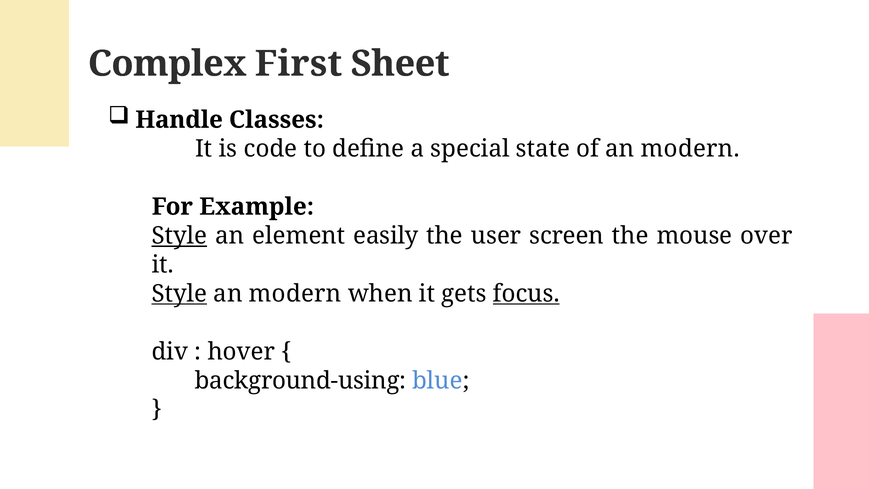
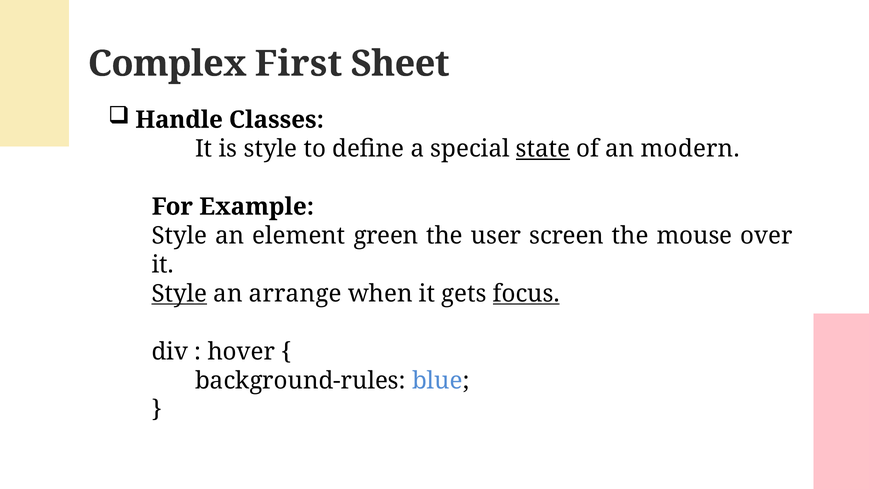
is code: code -> style
state underline: none -> present
Style at (179, 236) underline: present -> none
easily: easily -> green
modern at (295, 294): modern -> arrange
background-using: background-using -> background-rules
